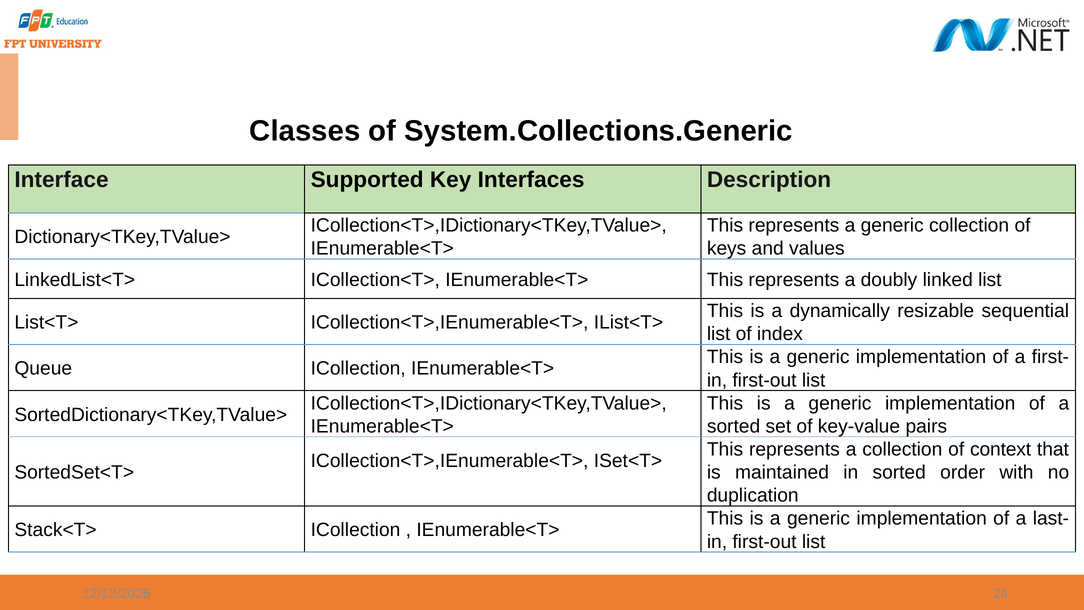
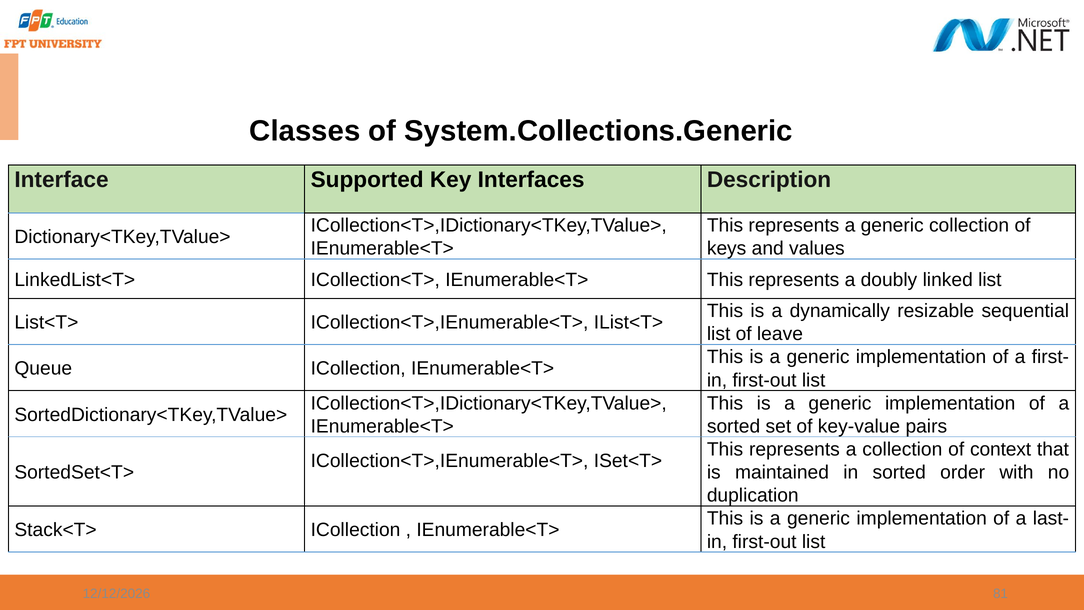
index: index -> leave
24: 24 -> 81
